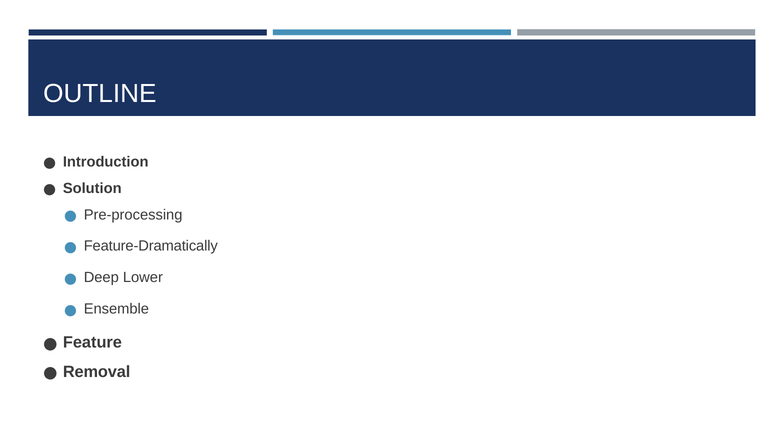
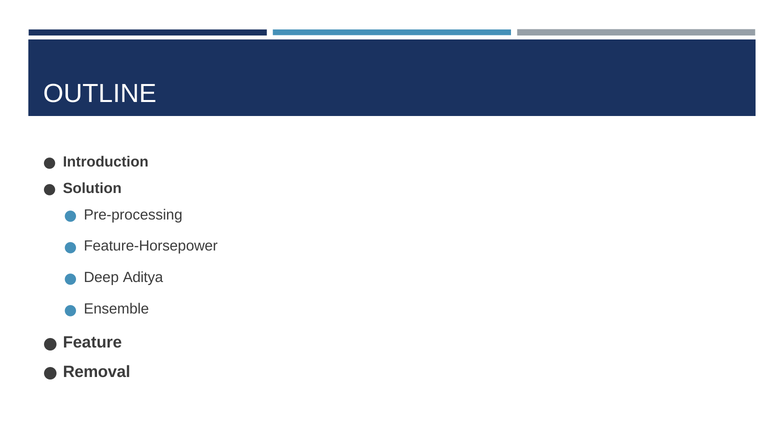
Feature-Dramatically: Feature-Dramatically -> Feature-Horsepower
Lower: Lower -> Aditya
